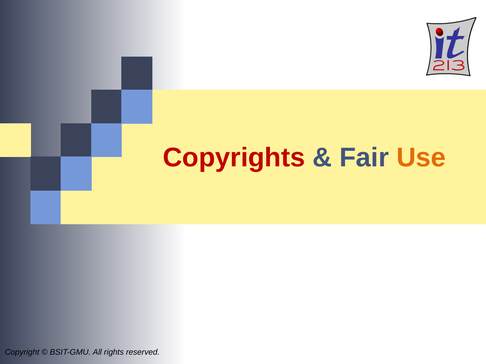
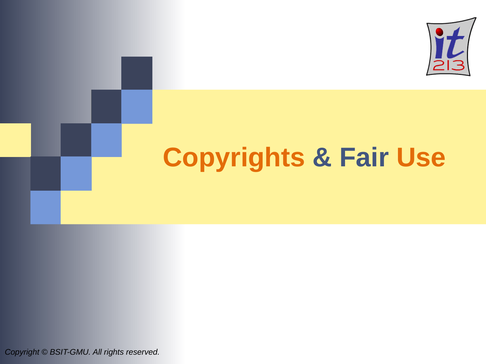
Copyrights colour: red -> orange
